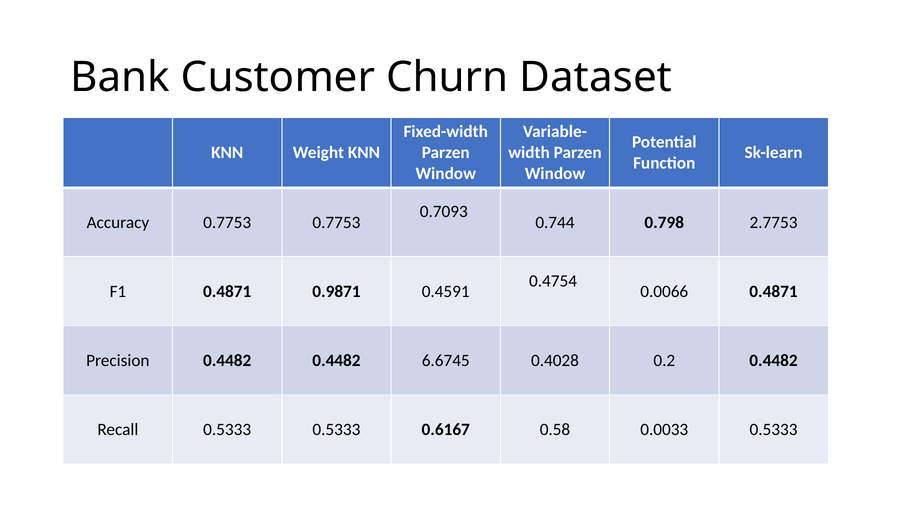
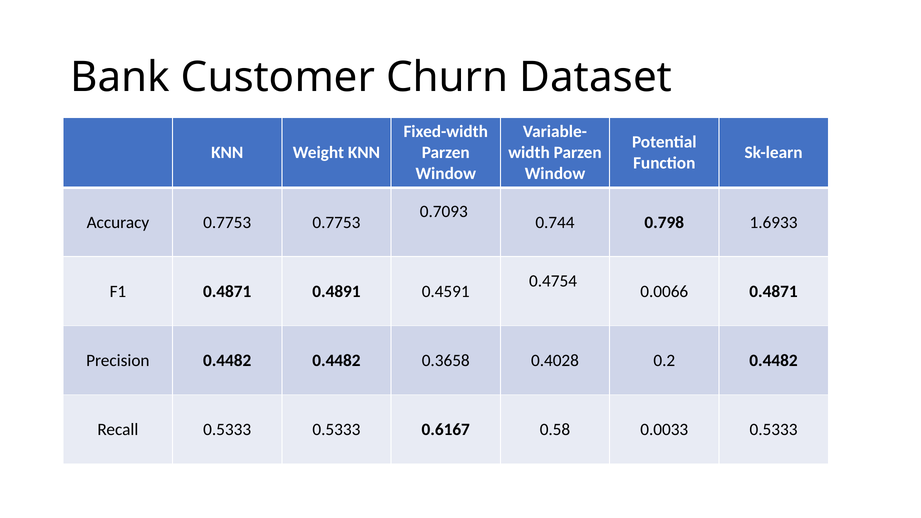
2.7753: 2.7753 -> 1.6933
0.9871: 0.9871 -> 0.4891
6.6745: 6.6745 -> 0.3658
